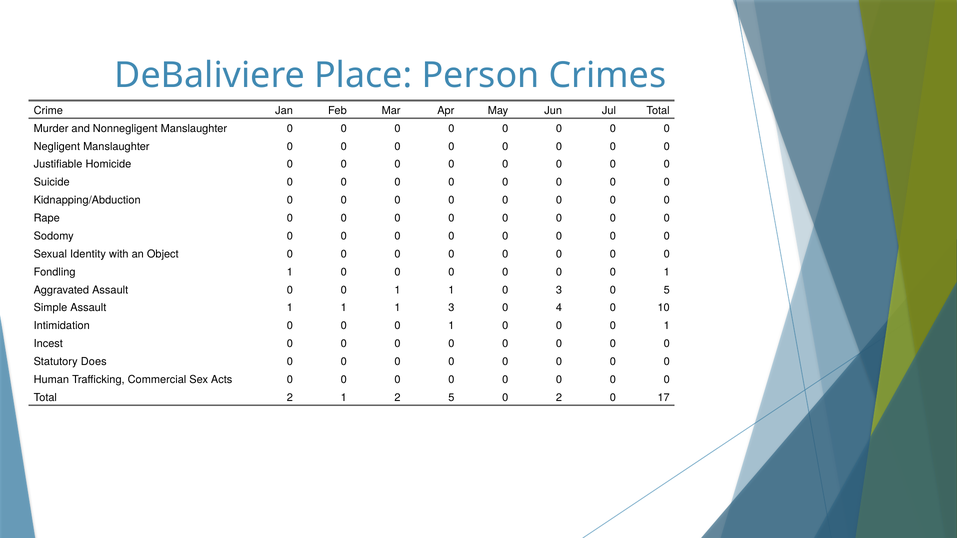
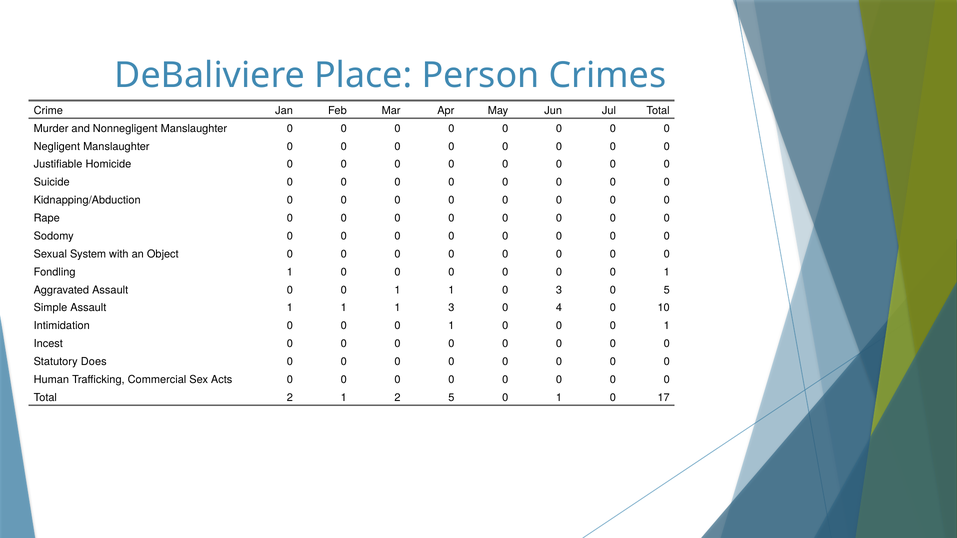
Identity: Identity -> System
5 0 2: 2 -> 1
